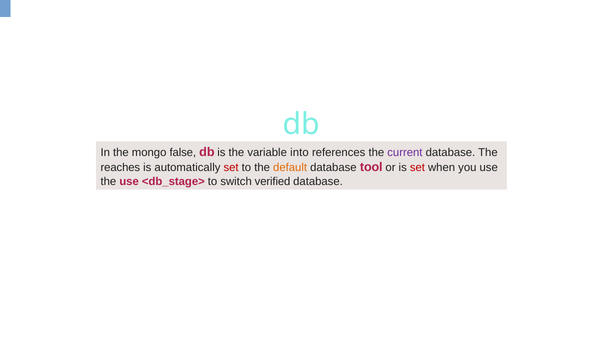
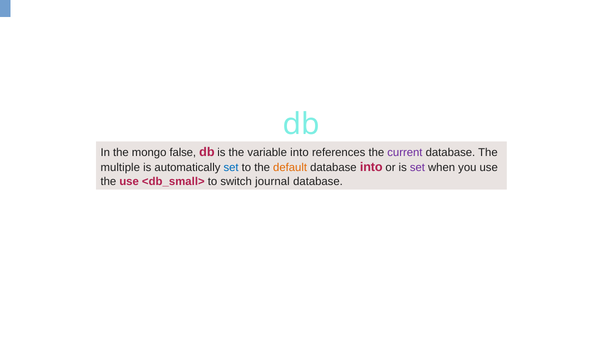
reaches: reaches -> multiple
set at (231, 168) colour: red -> blue
database tool: tool -> into
set at (417, 168) colour: red -> purple
<db_stage>: <db_stage> -> <db_small>
verified: verified -> journal
